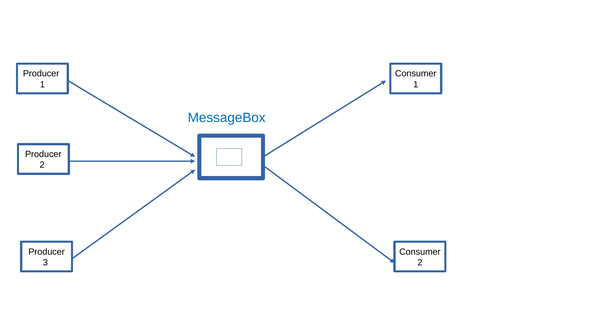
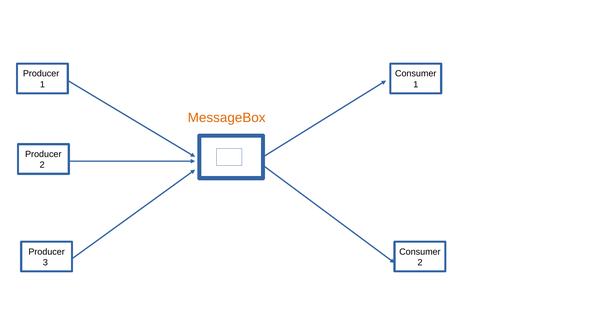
MessageBox colour: blue -> orange
